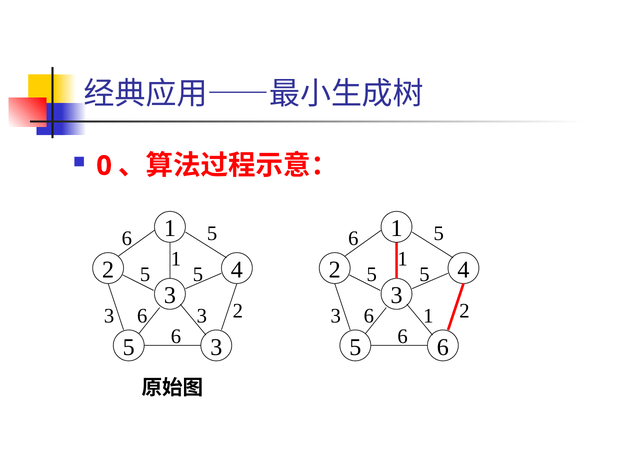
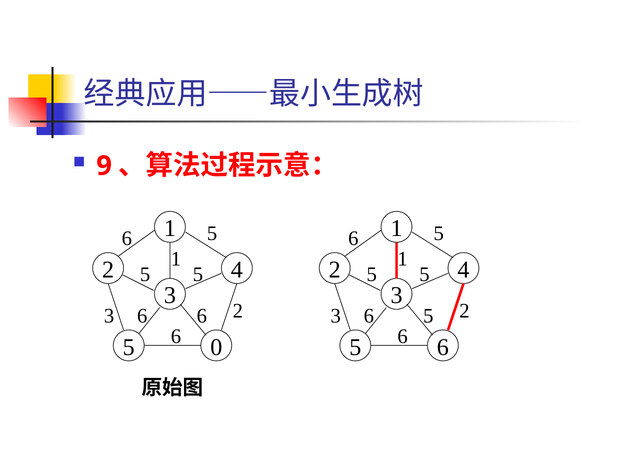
0: 0 -> 9
3 3: 3 -> 6
1 at (428, 316): 1 -> 5
3 at (216, 347): 3 -> 0
